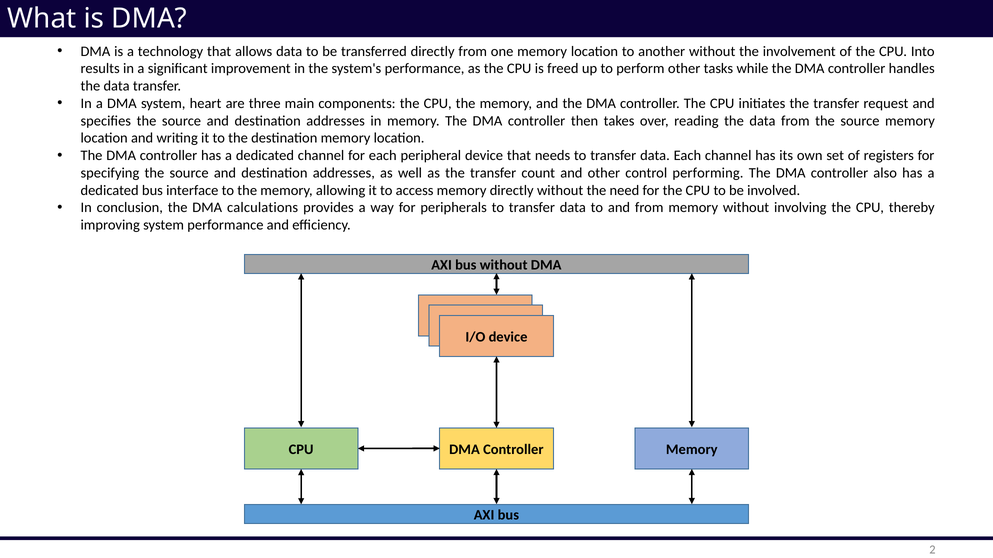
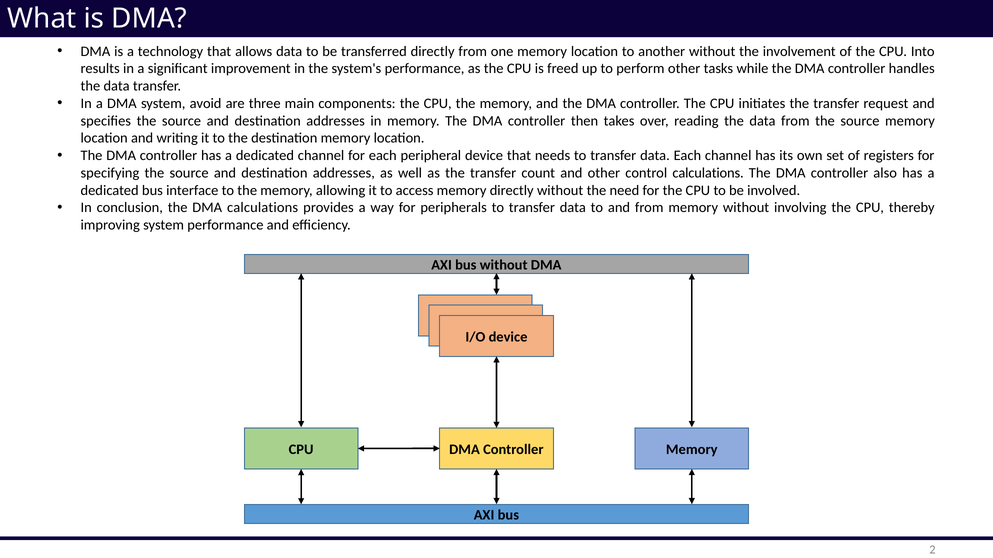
heart: heart -> avoid
control performing: performing -> calculations
